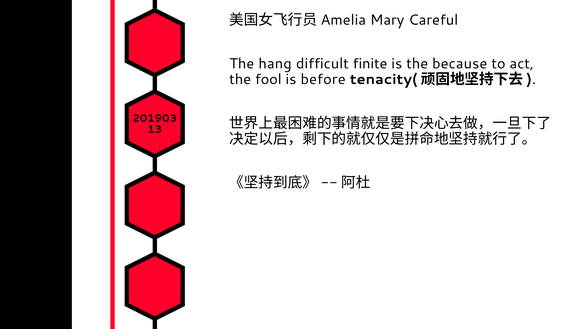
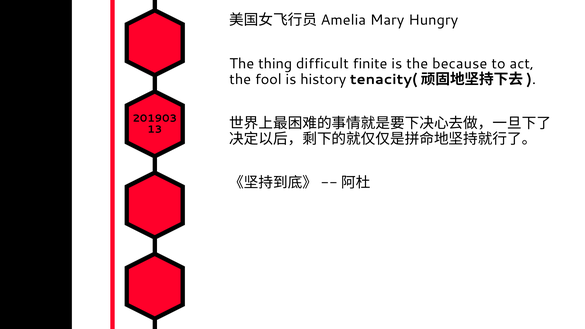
Careful: Careful -> Hungry
hang: hang -> thing
before: before -> history
